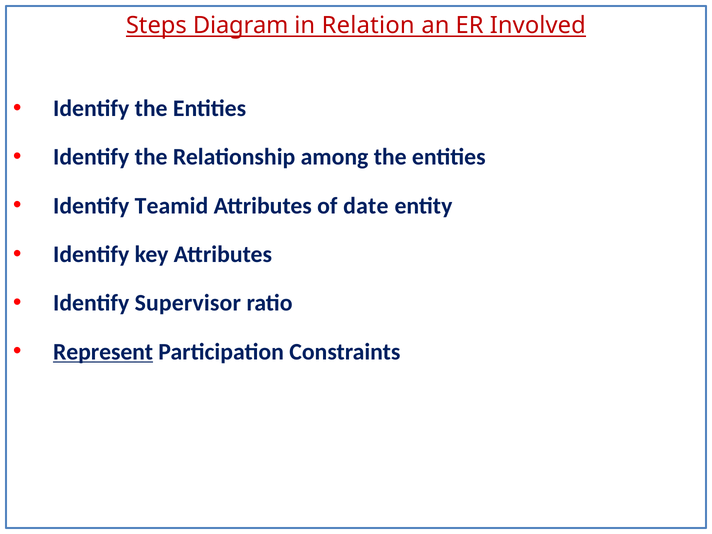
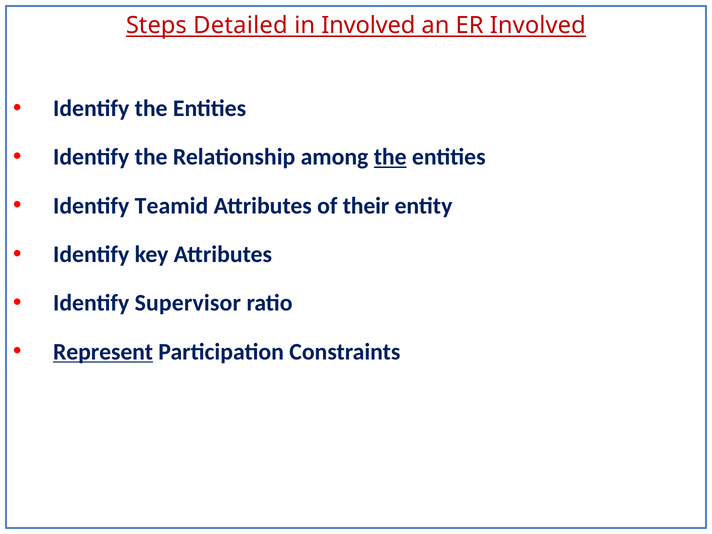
Diagram: Diagram -> Detailed
in Relation: Relation -> Involved
the at (390, 157) underline: none -> present
date: date -> their
